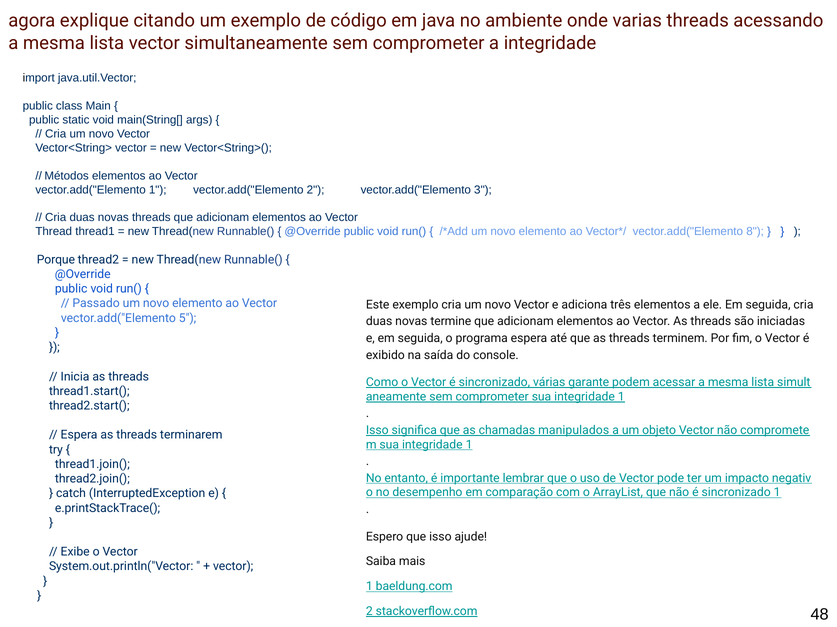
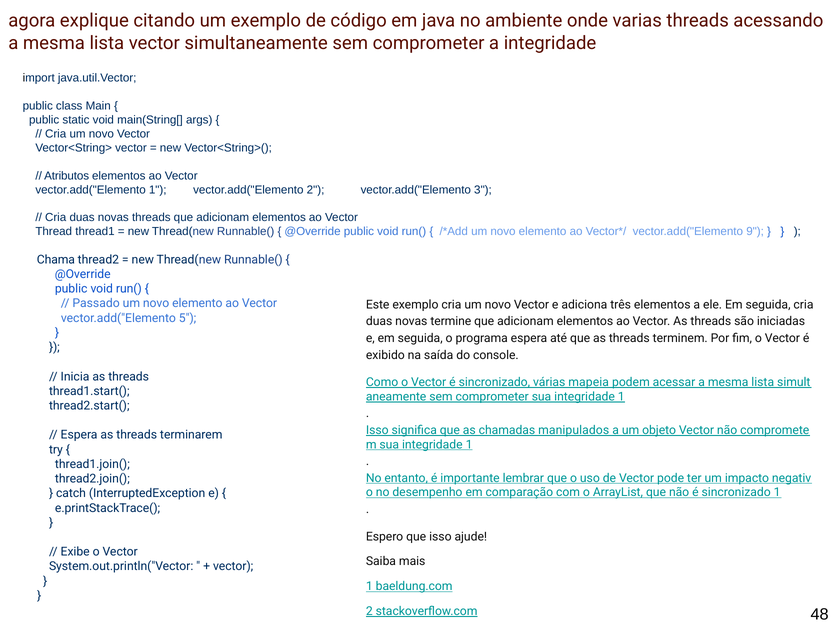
Métodos: Métodos -> Atributos
8: 8 -> 9
Porque: Porque -> Chama
garante: garante -> mapeia
